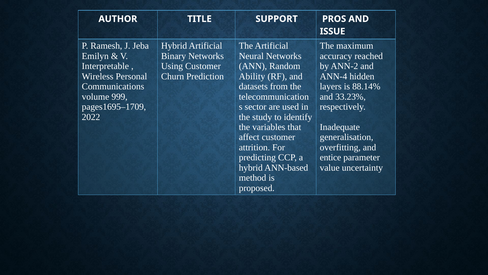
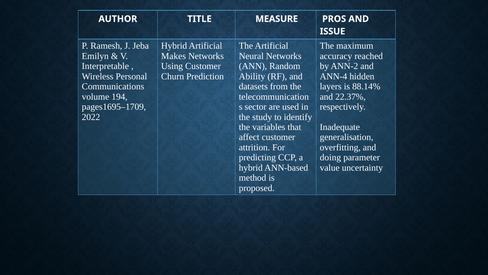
SUPPORT: SUPPORT -> MEASURE
Binary: Binary -> Makes
999: 999 -> 194
33.23%: 33.23% -> 22.37%
entice: entice -> doing
